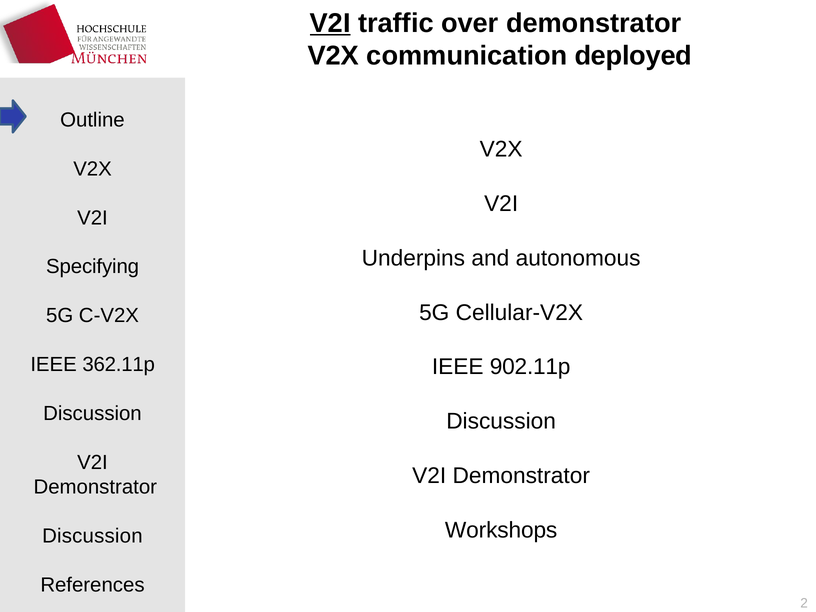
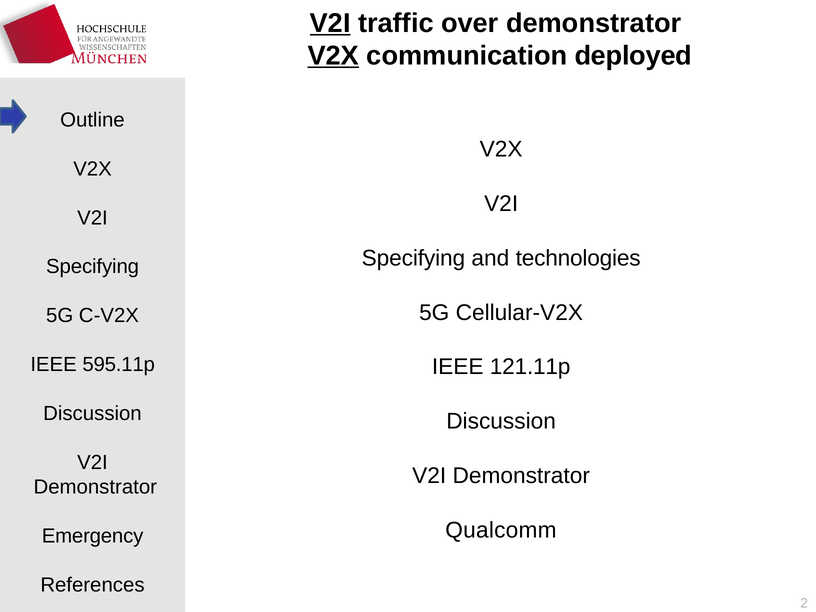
V2X at (333, 56) underline: none -> present
Underpins at (413, 258): Underpins -> Specifying
autonomous: autonomous -> technologies
362.11p: 362.11p -> 595.11p
902.11p: 902.11p -> 121.11p
Workshops: Workshops -> Qualcomm
Discussion at (92, 536): Discussion -> Emergency
